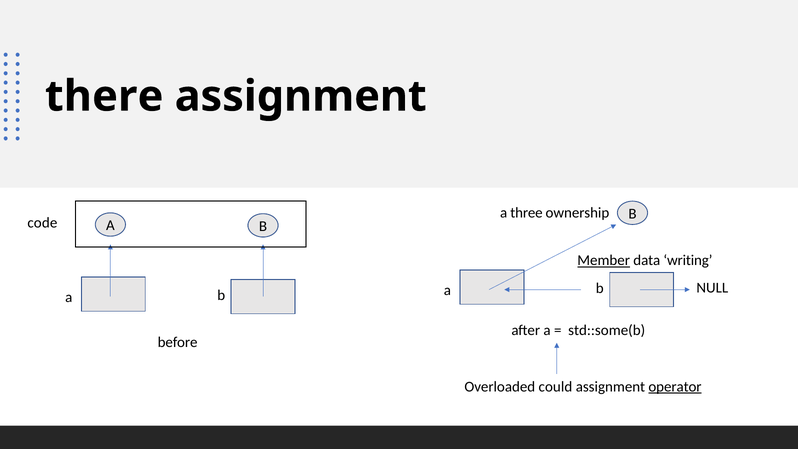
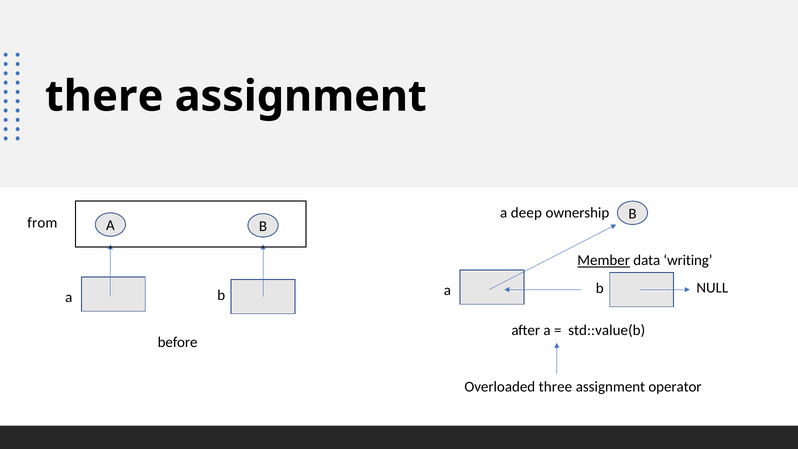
three: three -> deep
code: code -> from
std::some(b: std::some(b -> std::value(b
could: could -> three
operator underline: present -> none
